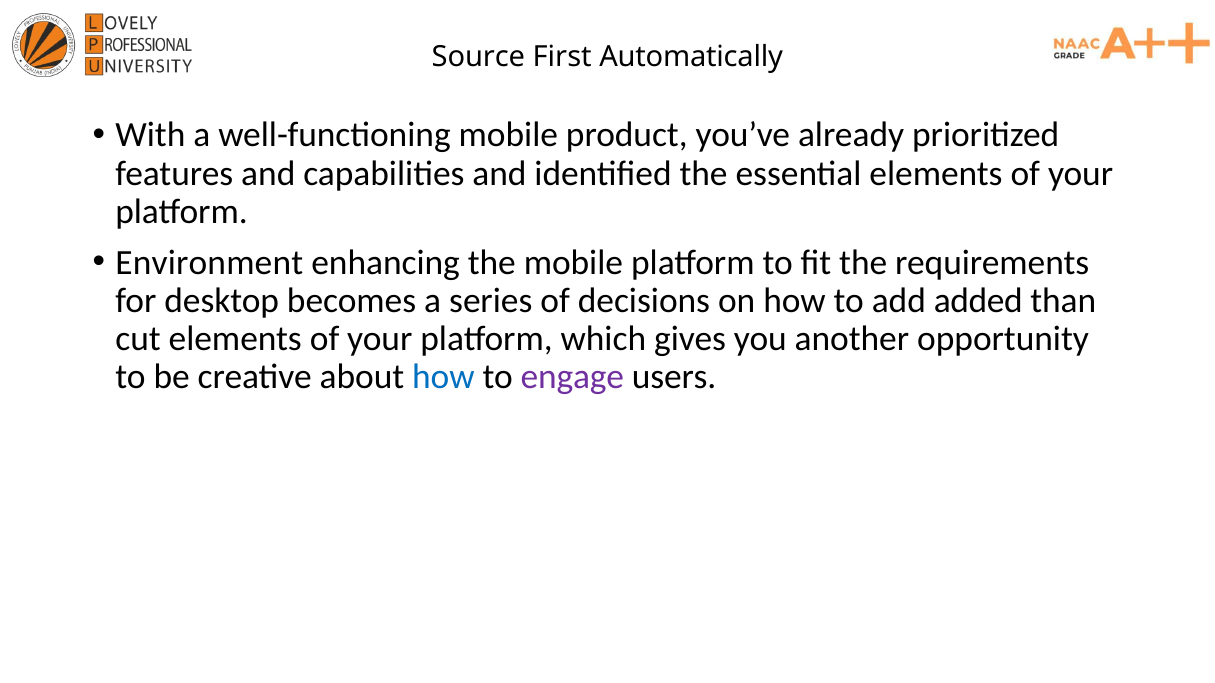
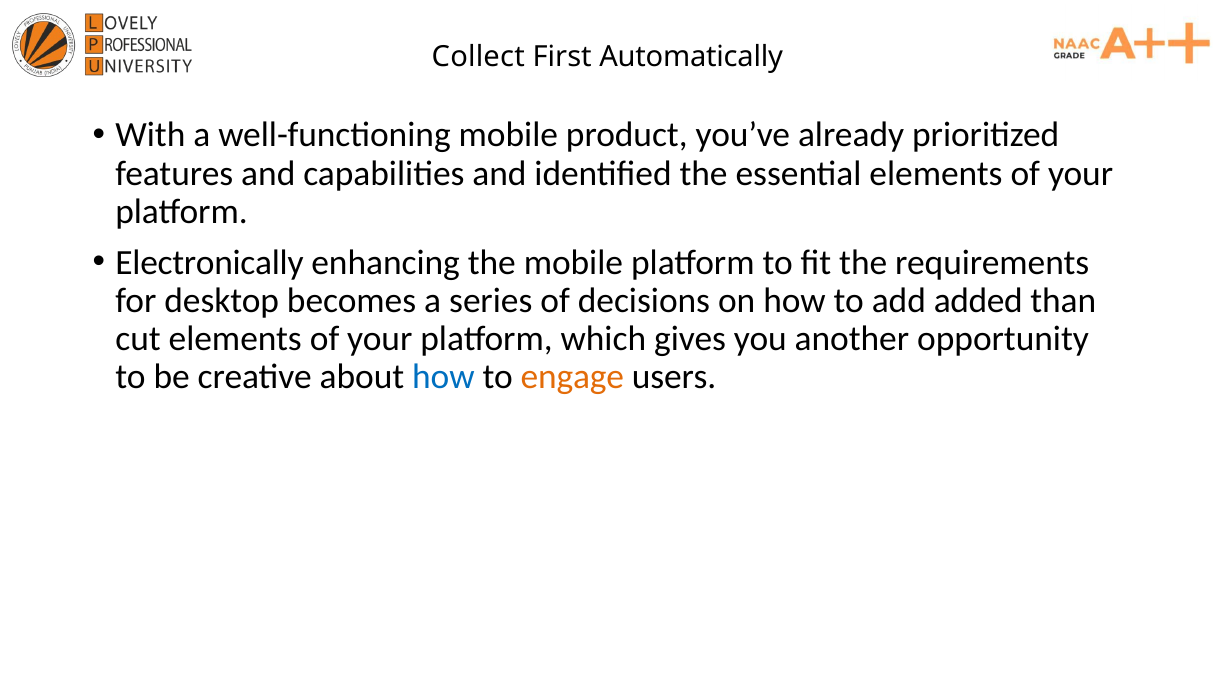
Source: Source -> Collect
Environment: Environment -> Electronically
engage colour: purple -> orange
